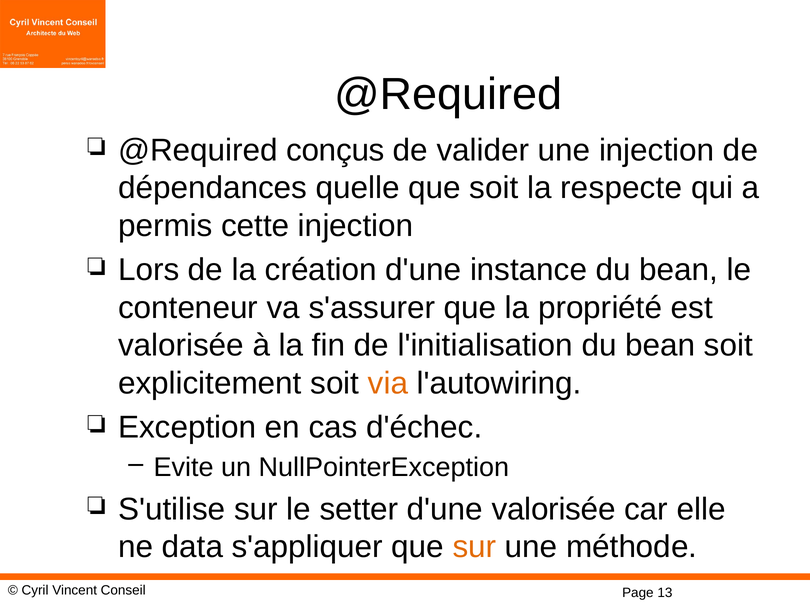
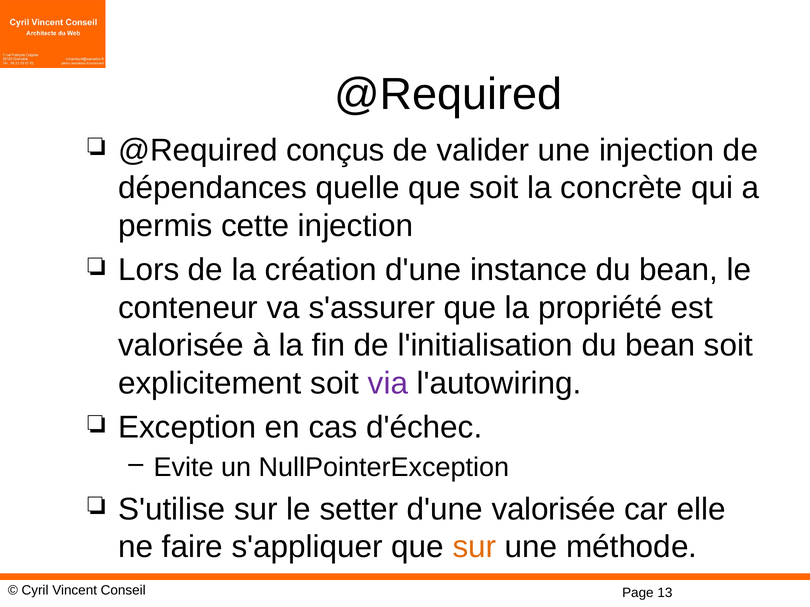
respecte: respecte -> concrète
via colour: orange -> purple
data: data -> faire
